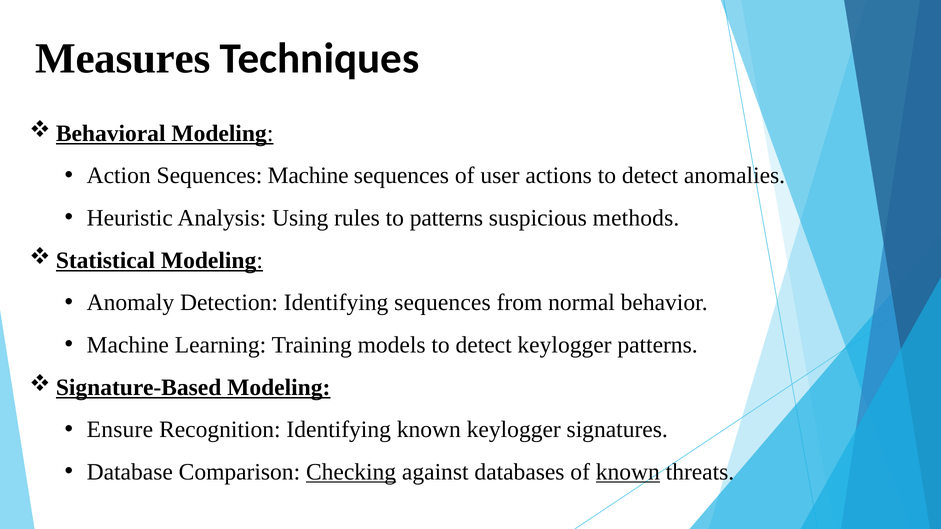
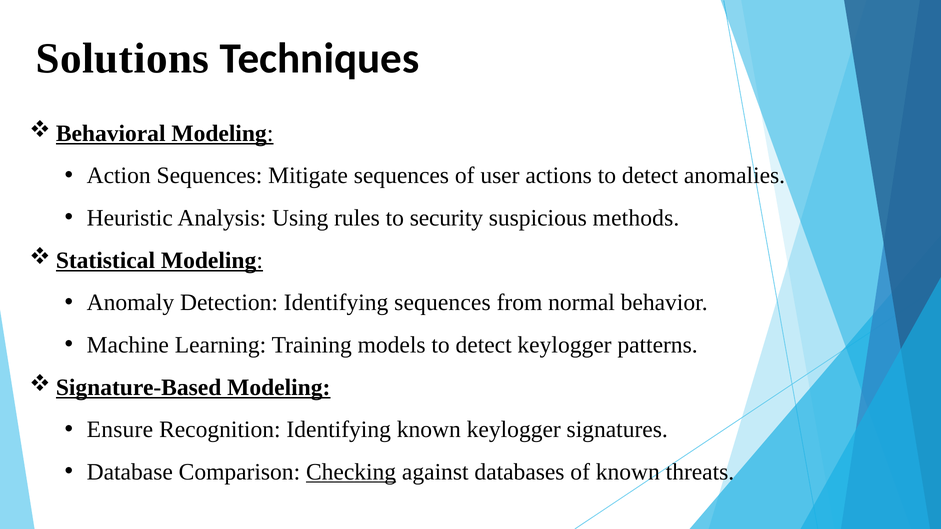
Measures: Measures -> Solutions
Sequences Machine: Machine -> Mitigate
to patterns: patterns -> security
known at (628, 472) underline: present -> none
